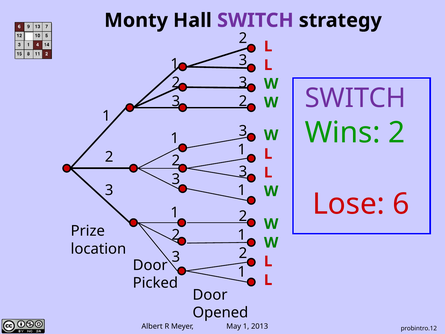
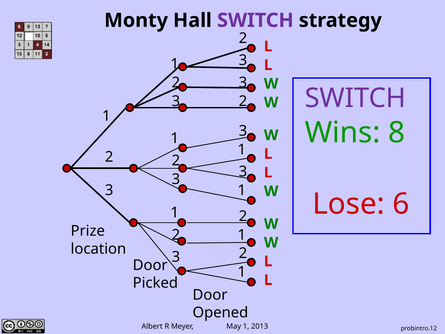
Wins 2: 2 -> 8
